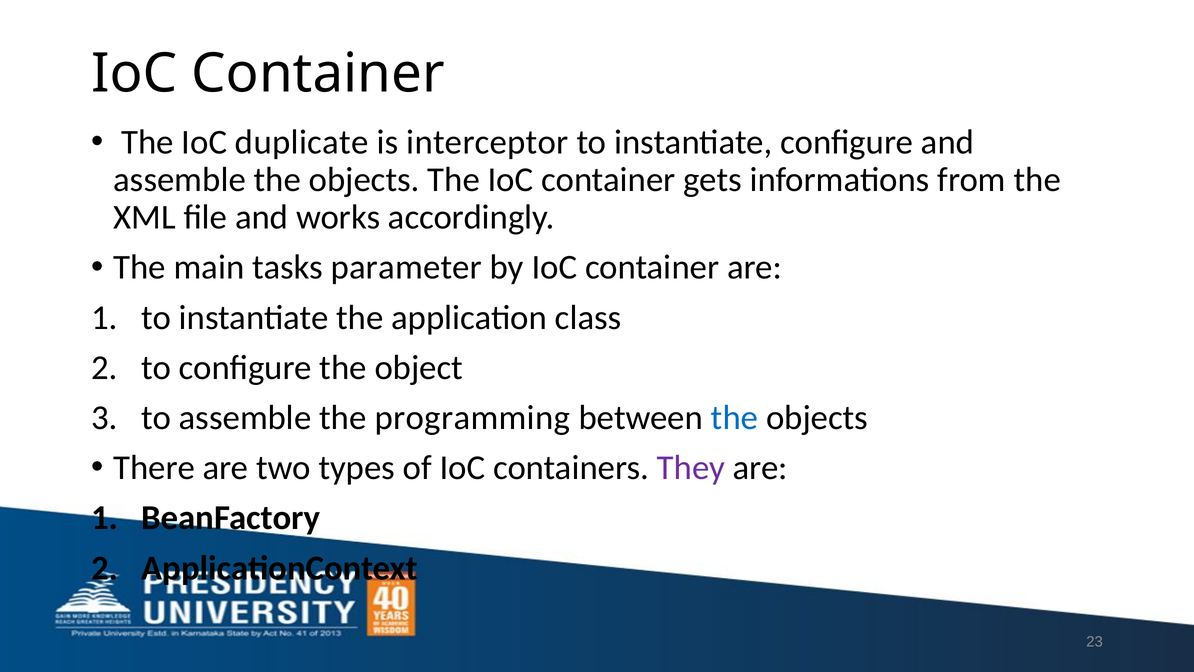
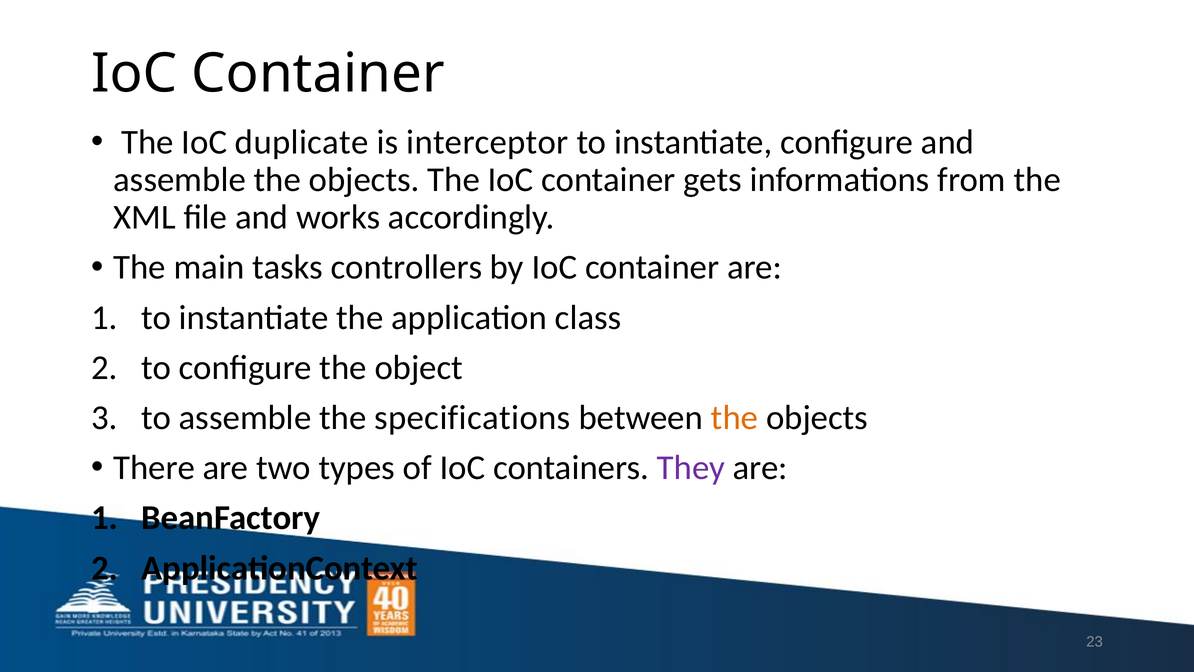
parameter: parameter -> controllers
programming: programming -> specifications
the at (735, 417) colour: blue -> orange
